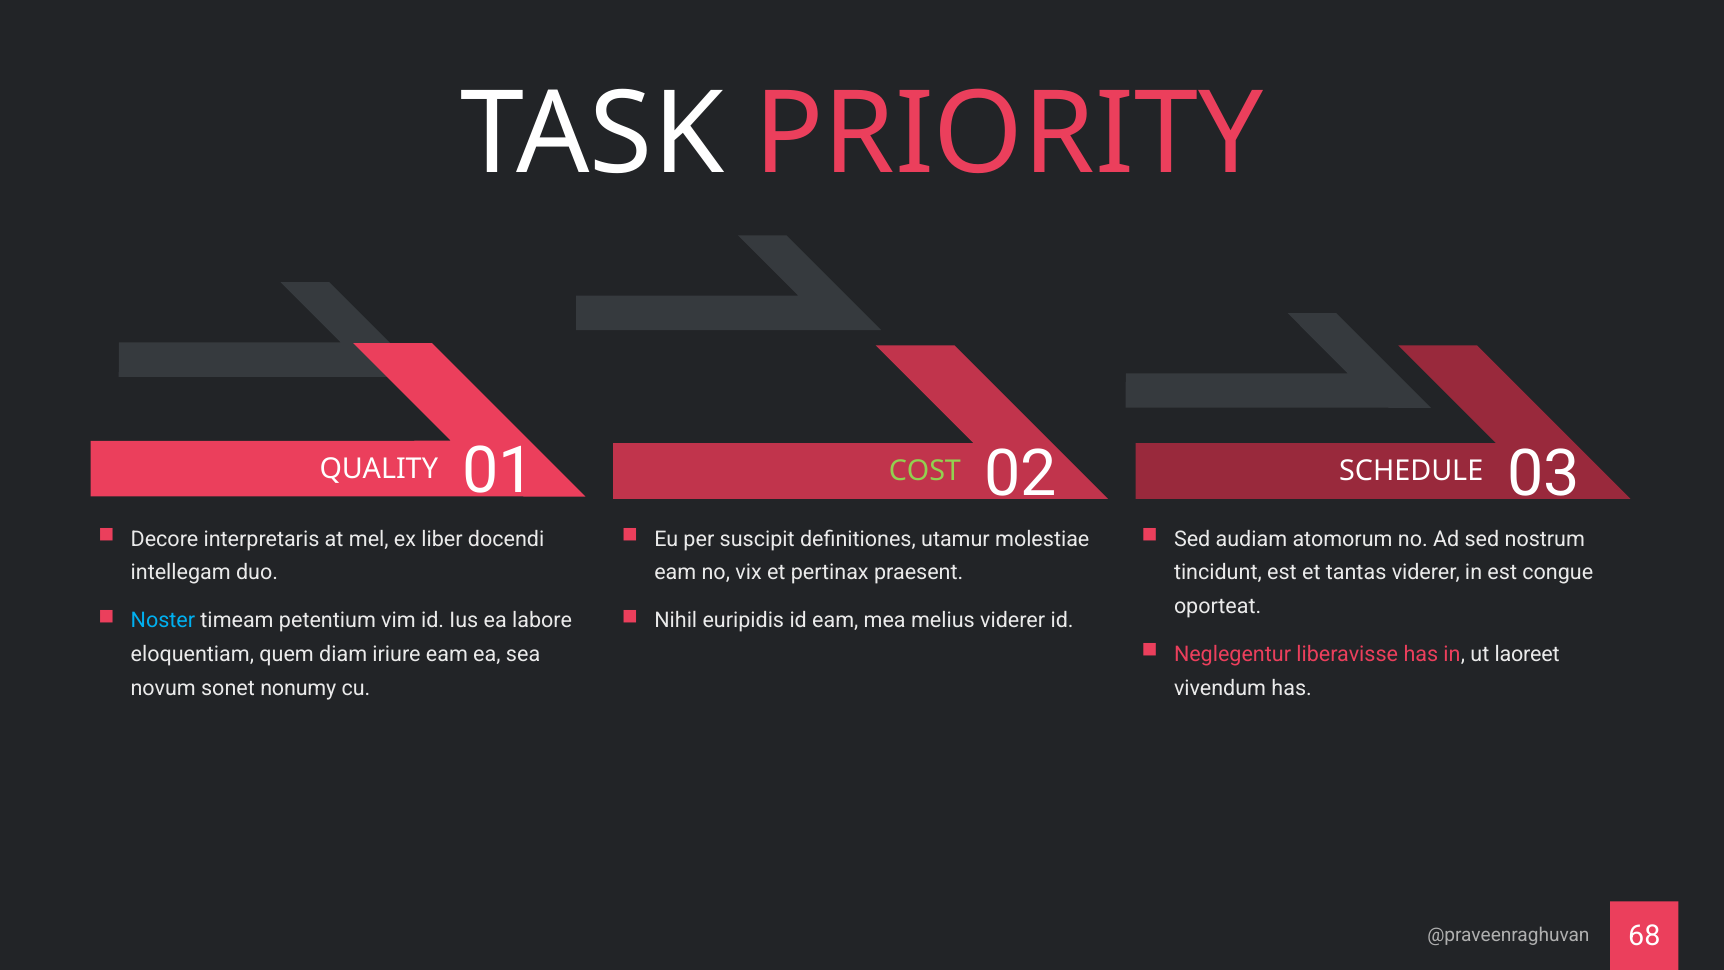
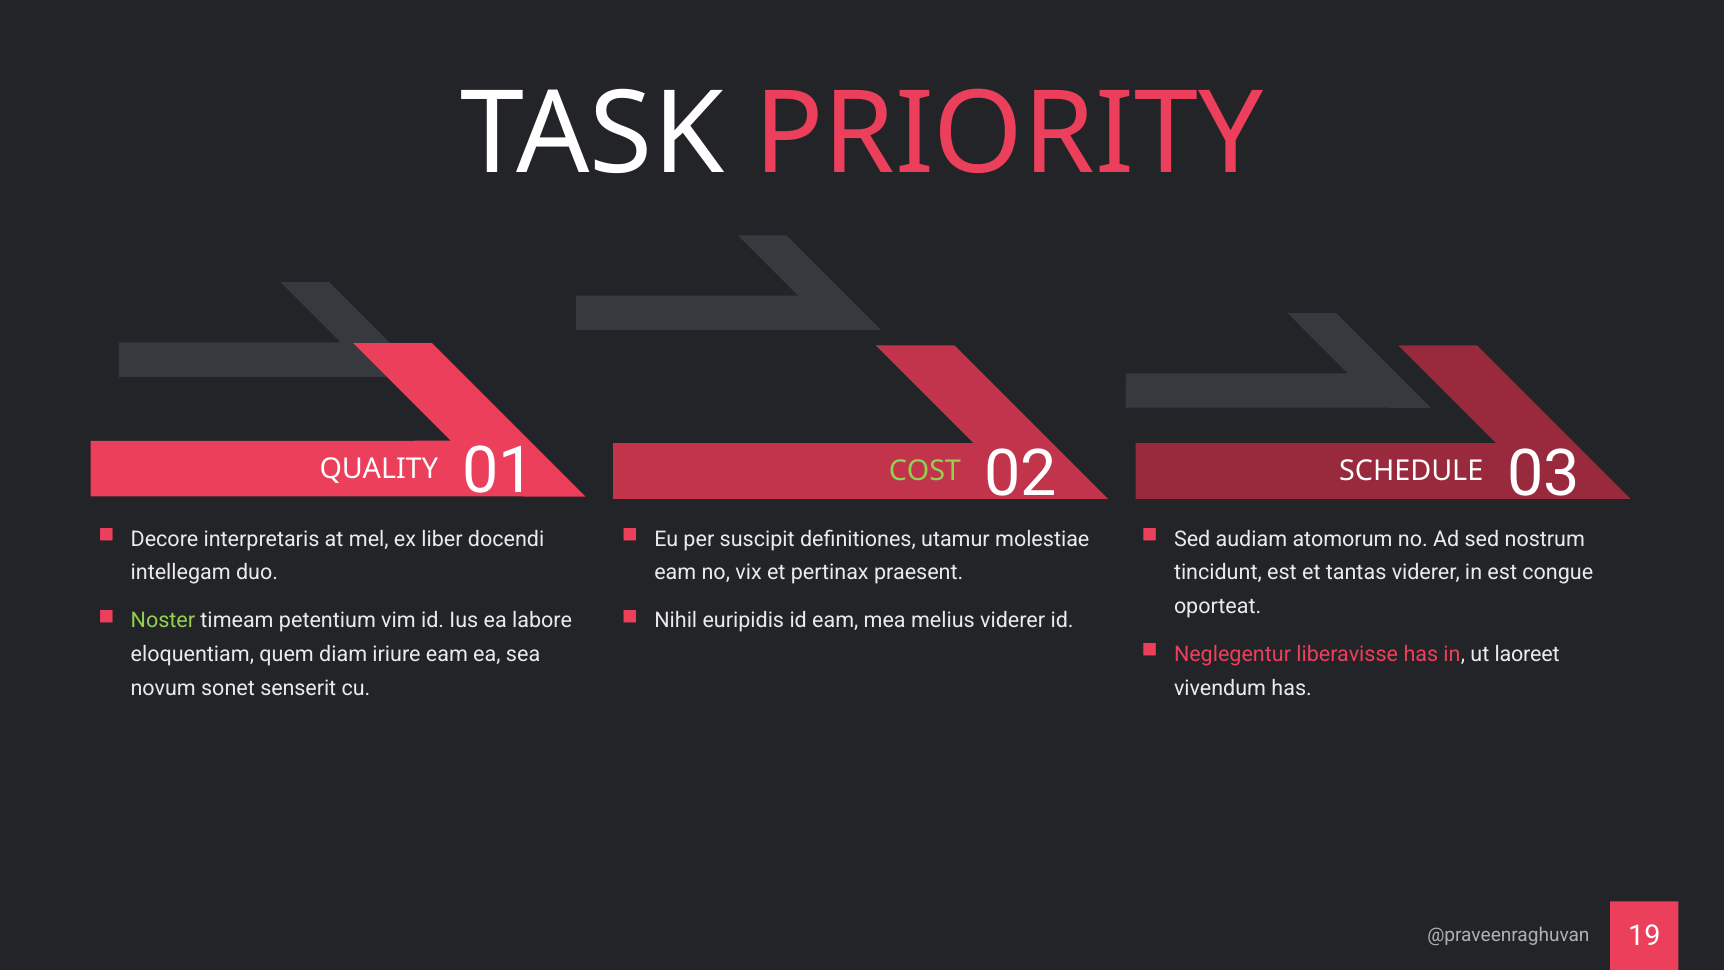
Noster colour: light blue -> light green
nonumy: nonumy -> senserit
68: 68 -> 19
